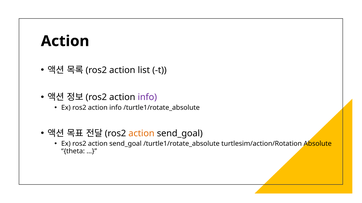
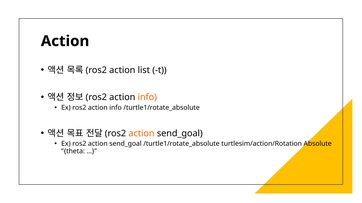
info at (147, 97) colour: purple -> orange
